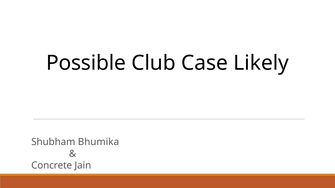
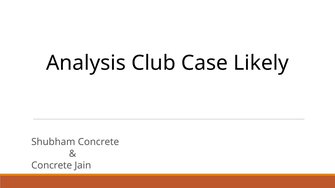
Possible: Possible -> Analysis
Shubham Bhumika: Bhumika -> Concrete
